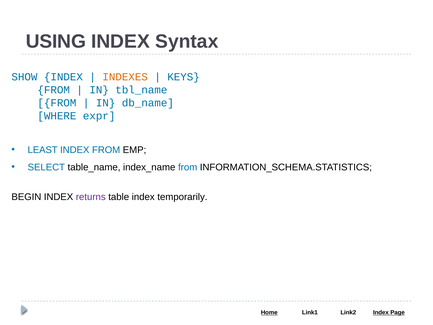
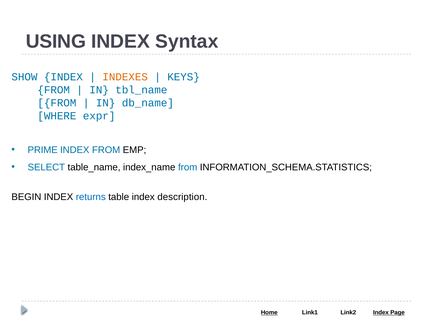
LEAST: LEAST -> PRIME
returns colour: purple -> blue
temporarily: temporarily -> description
